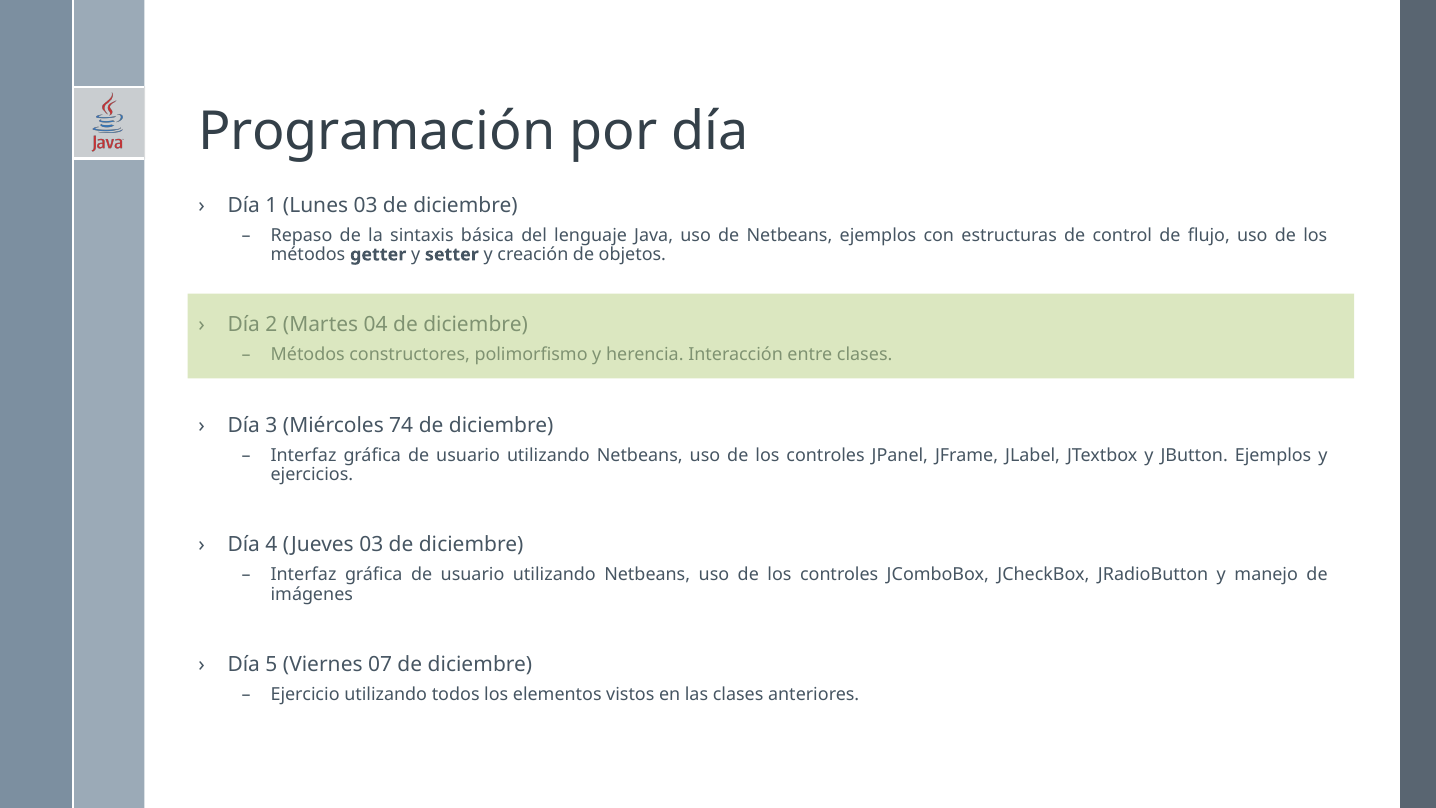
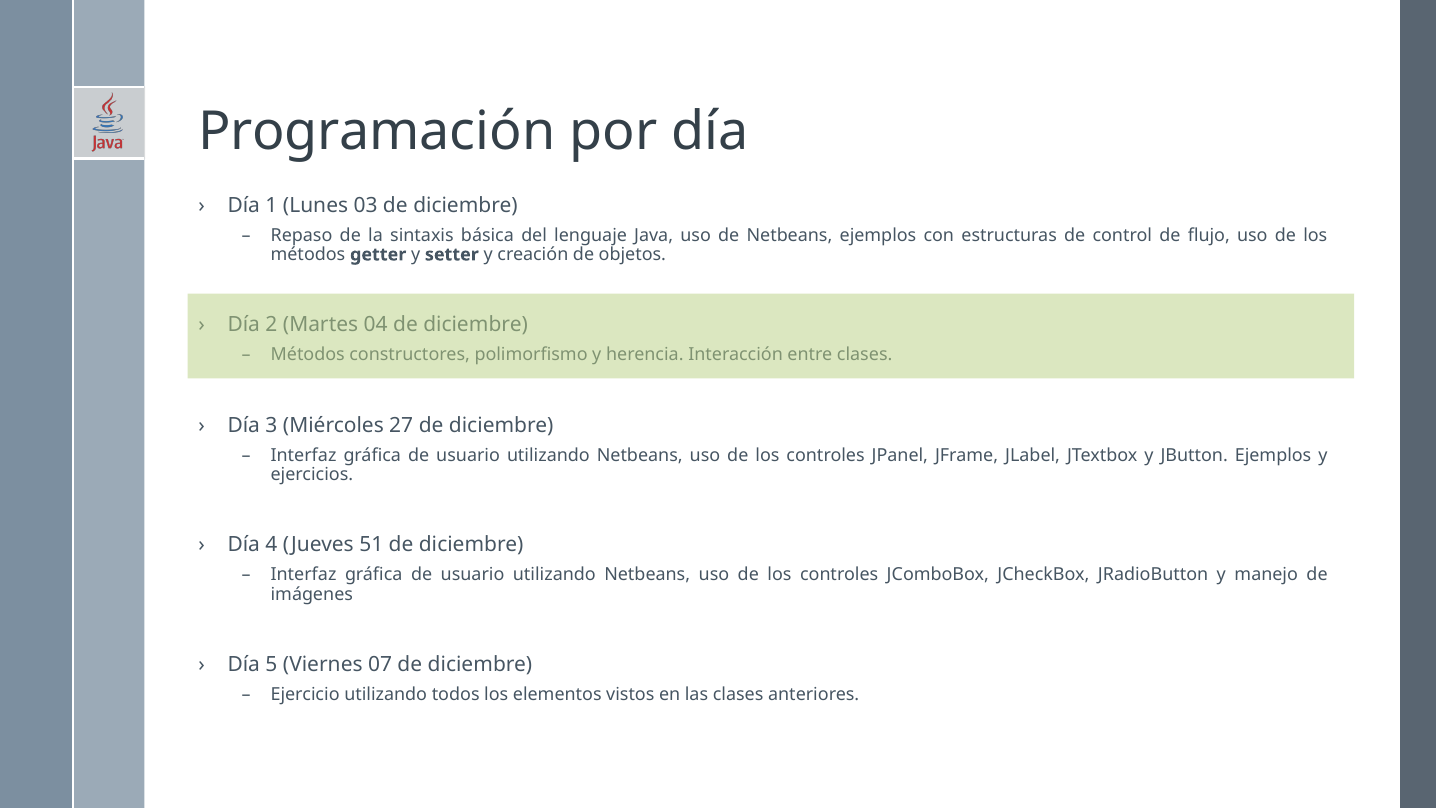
74: 74 -> 27
Jueves 03: 03 -> 51
